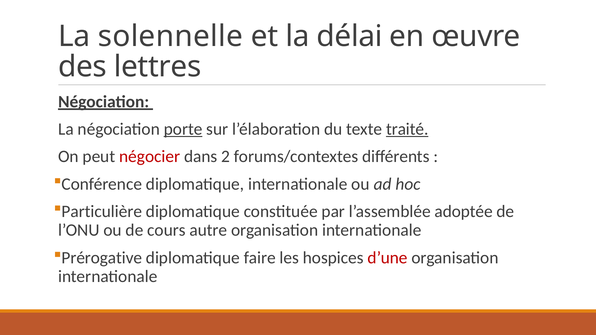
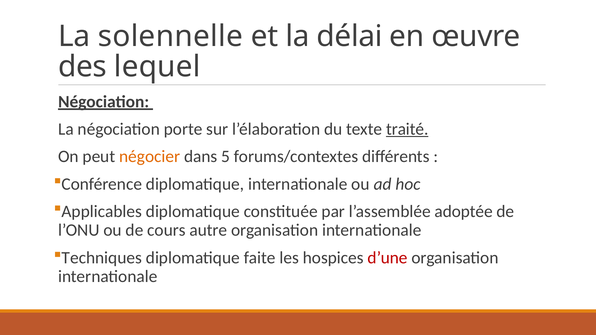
lettres: lettres -> lequel
porte underline: present -> none
négocier colour: red -> orange
2: 2 -> 5
Particulière: Particulière -> Applicables
Prérogative: Prérogative -> Techniques
faire: faire -> faite
